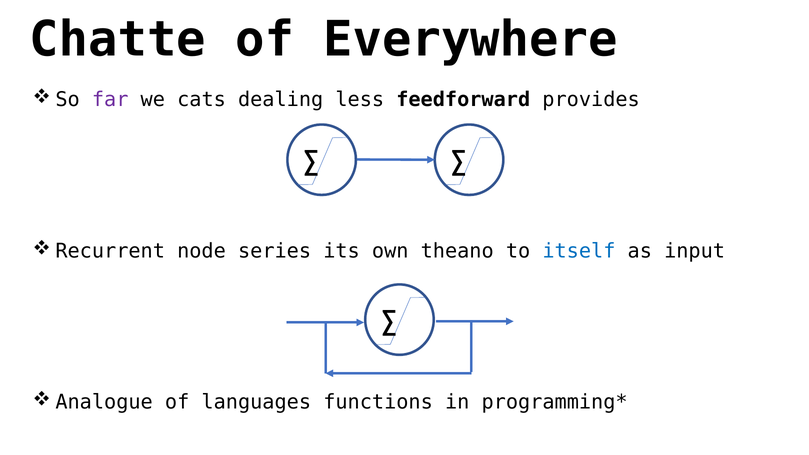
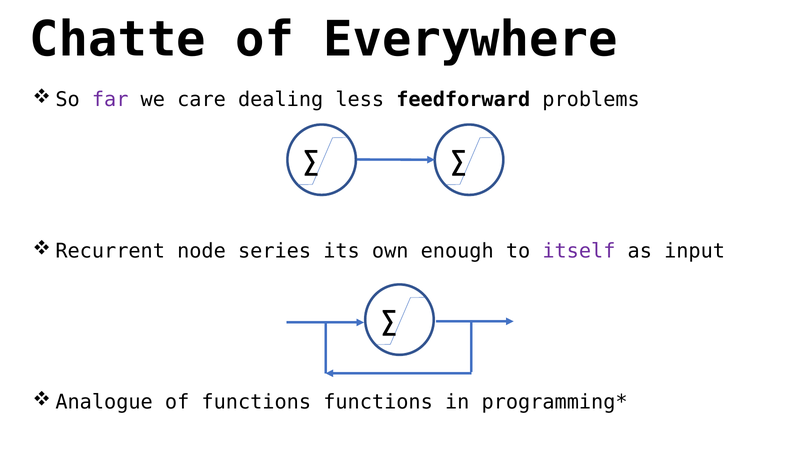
cats: cats -> care
provides: provides -> problems
theano: theano -> enough
itself colour: blue -> purple
of languages: languages -> functions
